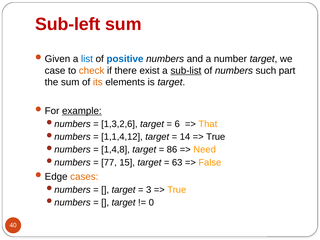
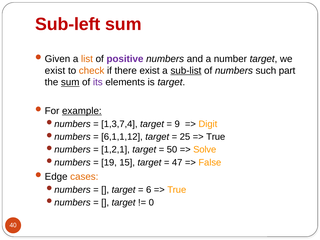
list colour: blue -> orange
positive colour: blue -> purple
case at (55, 71): case -> exist
sum at (70, 82) underline: none -> present
its colour: orange -> purple
1,3,2,6: 1,3,2,6 -> 1,3,7,4
6: 6 -> 9
That: That -> Digit
1,1,4,12: 1,1,4,12 -> 6,1,1,12
14: 14 -> 25
1,4,8: 1,4,8 -> 1,2,1
86: 86 -> 50
Need: Need -> Solve
77: 77 -> 19
63: 63 -> 47
3: 3 -> 6
